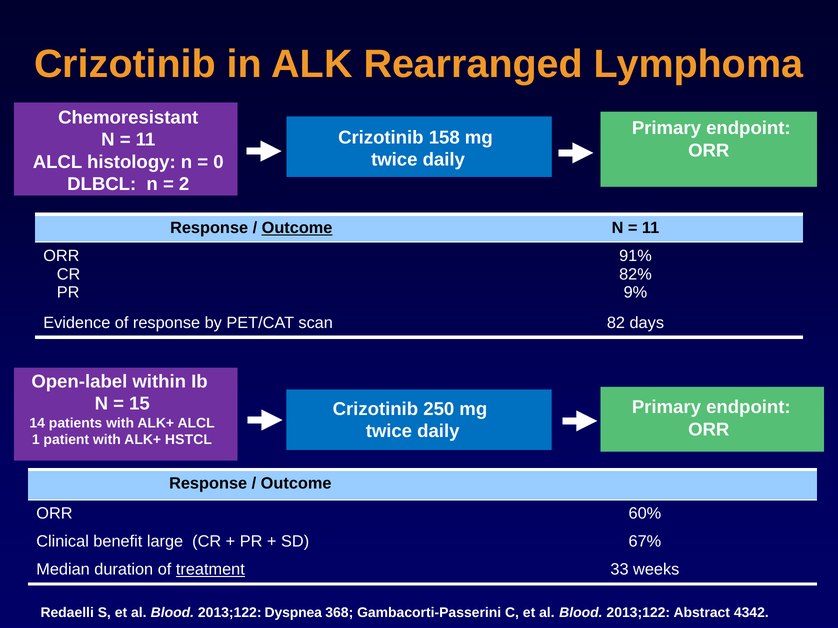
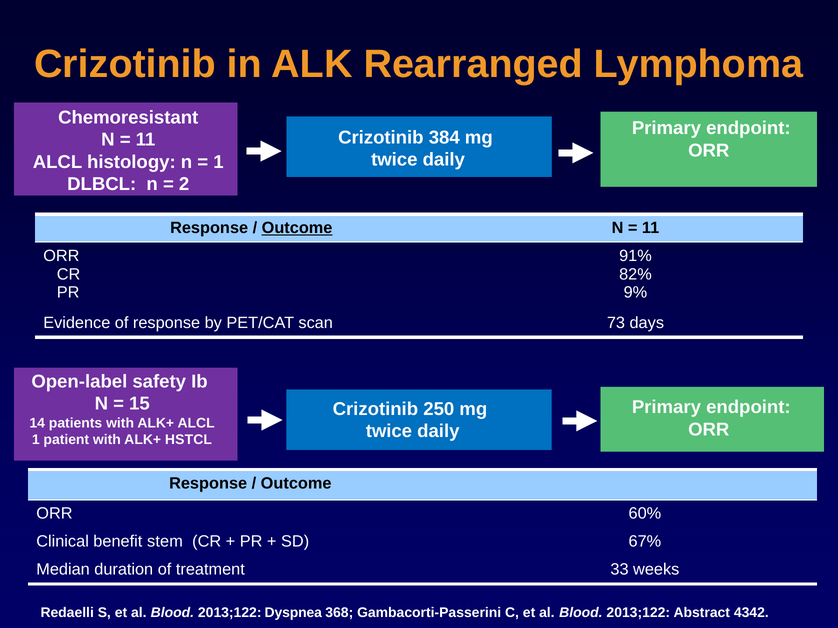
158: 158 -> 384
0 at (218, 162): 0 -> 1
82: 82 -> 73
within: within -> safety
large: large -> stem
treatment underline: present -> none
